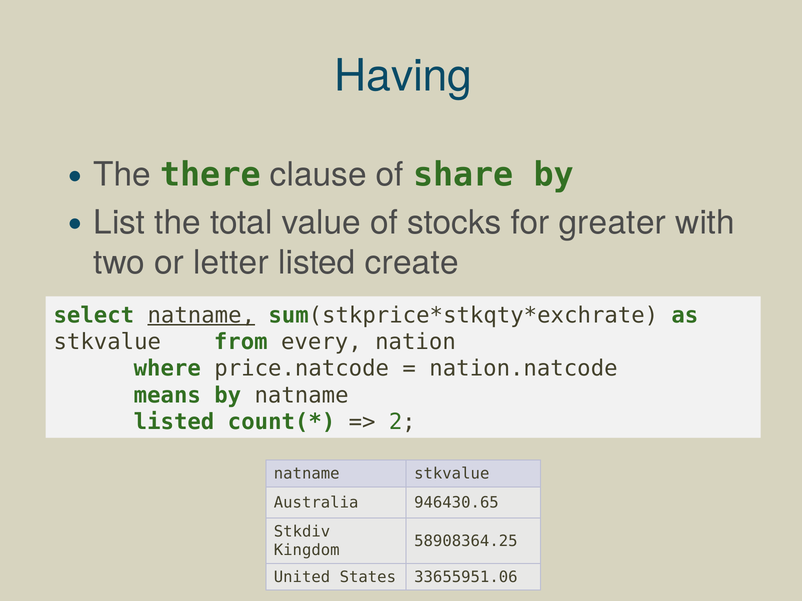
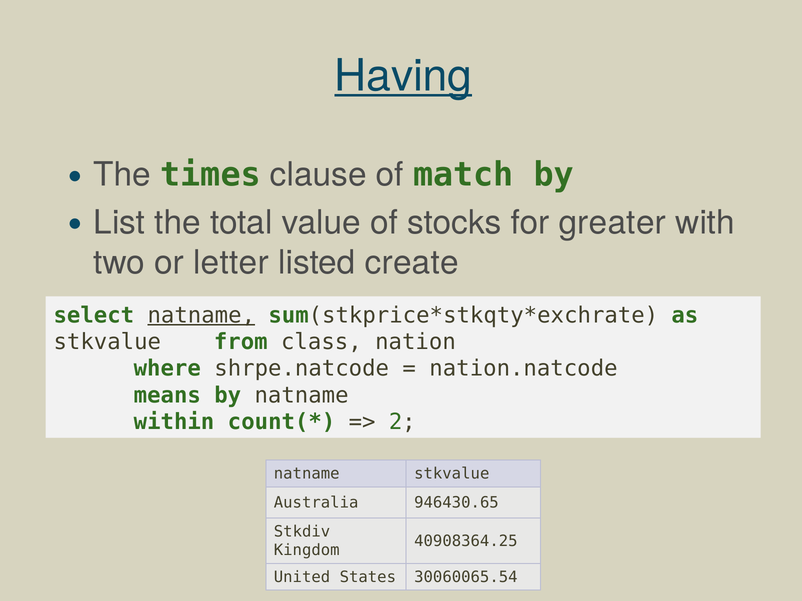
Having underline: none -> present
there: there -> times
share: share -> match
every: every -> class
price.natcode: price.natcode -> shrpe.natcode
listed at (174, 422): listed -> within
58908364.25: 58908364.25 -> 40908364.25
33655951.06: 33655951.06 -> 30060065.54
